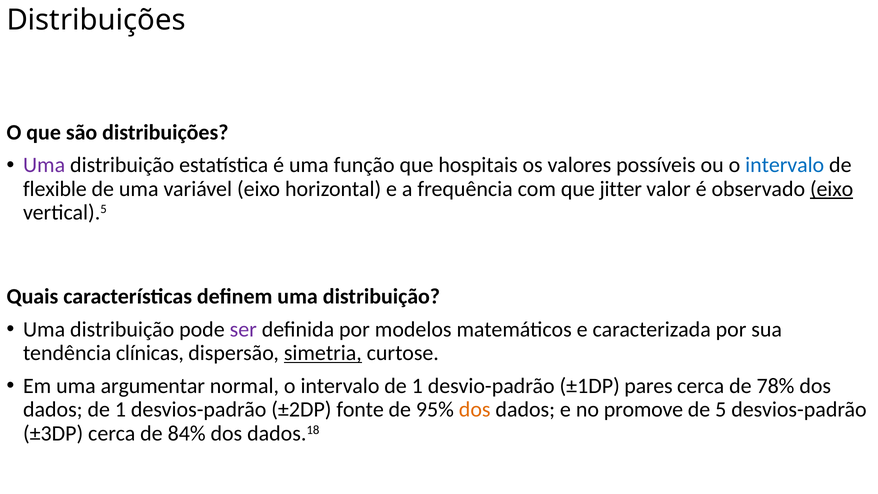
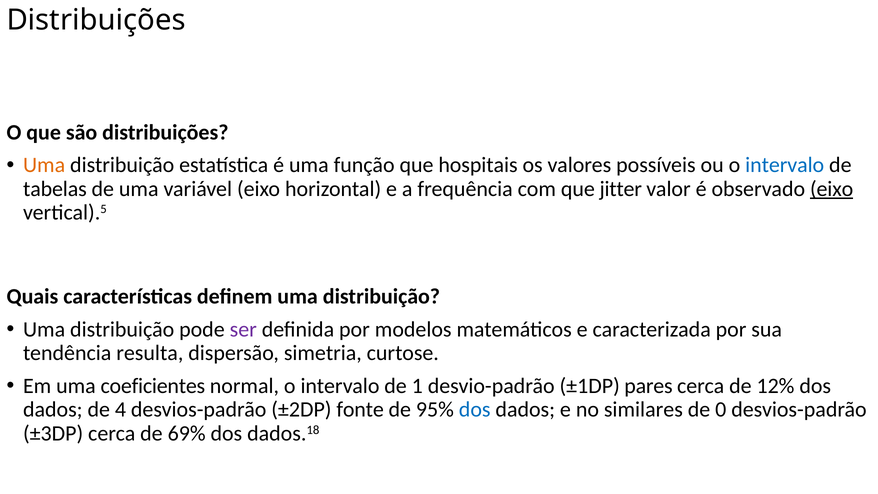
Uma at (44, 165) colour: purple -> orange
flexible: flexible -> tabelas
clínicas: clínicas -> resulta
simetria underline: present -> none
argumentar: argumentar -> coeficientes
78%: 78% -> 12%
dados de 1: 1 -> 4
dos at (475, 410) colour: orange -> blue
promove: promove -> similares
5: 5 -> 0
84%: 84% -> 69%
